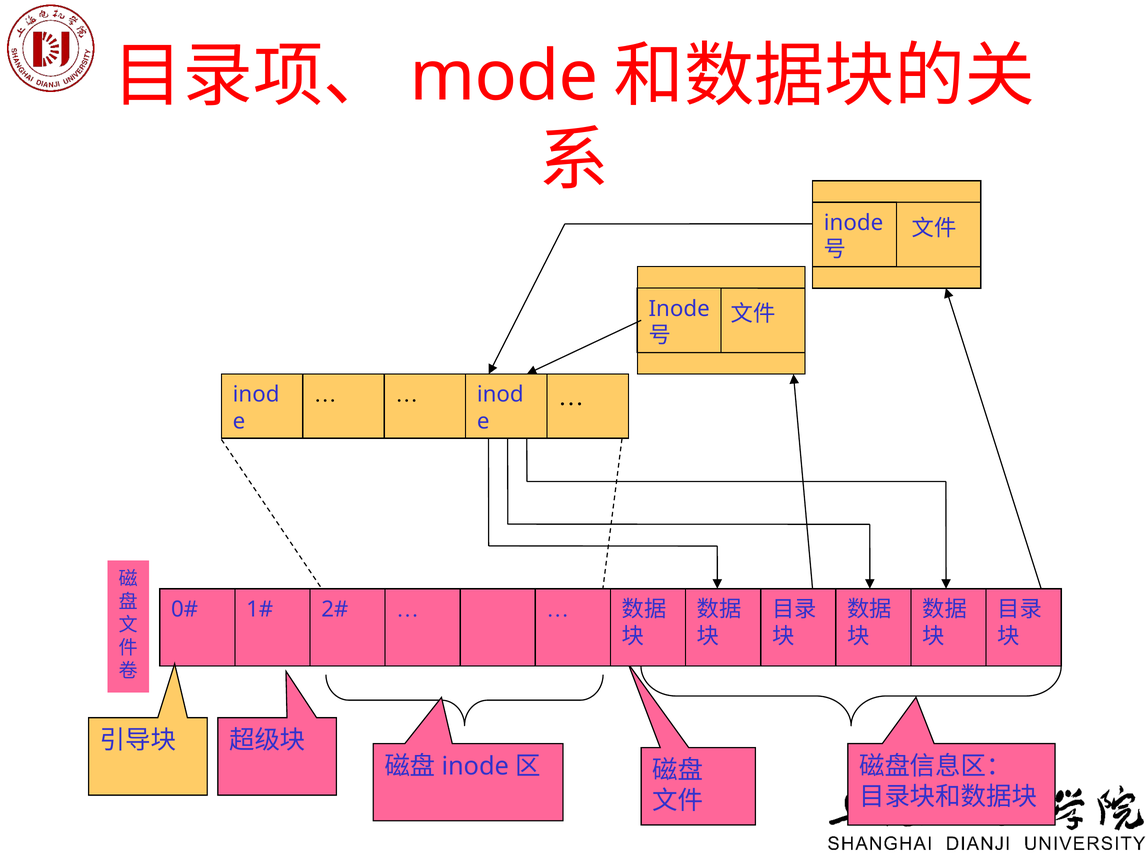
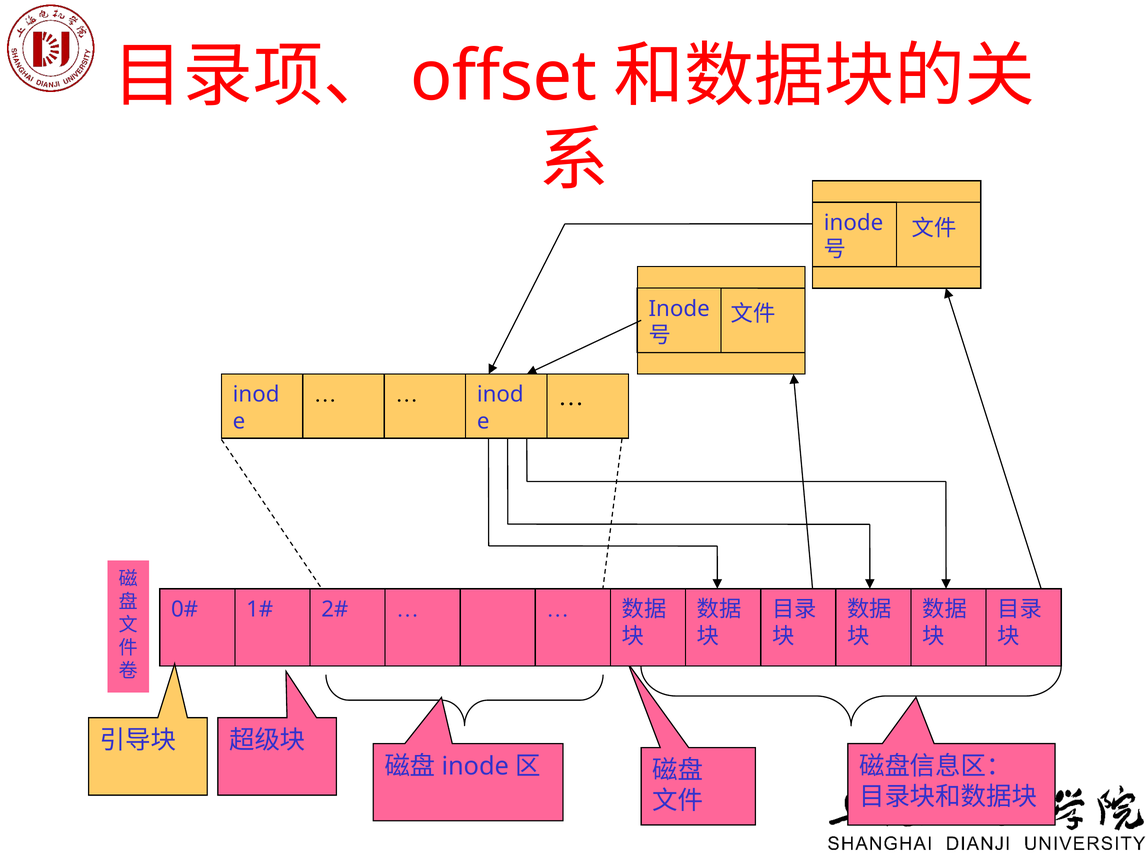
mode: mode -> offset
